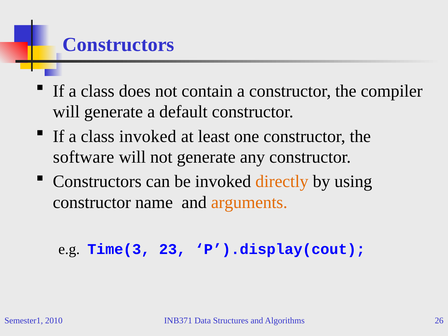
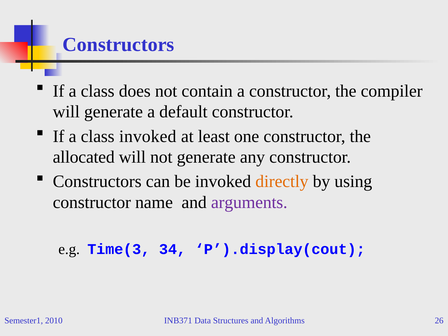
software: software -> allocated
arguments colour: orange -> purple
23: 23 -> 34
